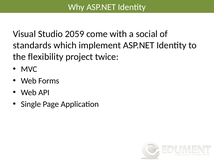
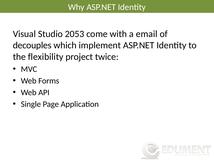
2059: 2059 -> 2053
social: social -> email
standards: standards -> decouples
